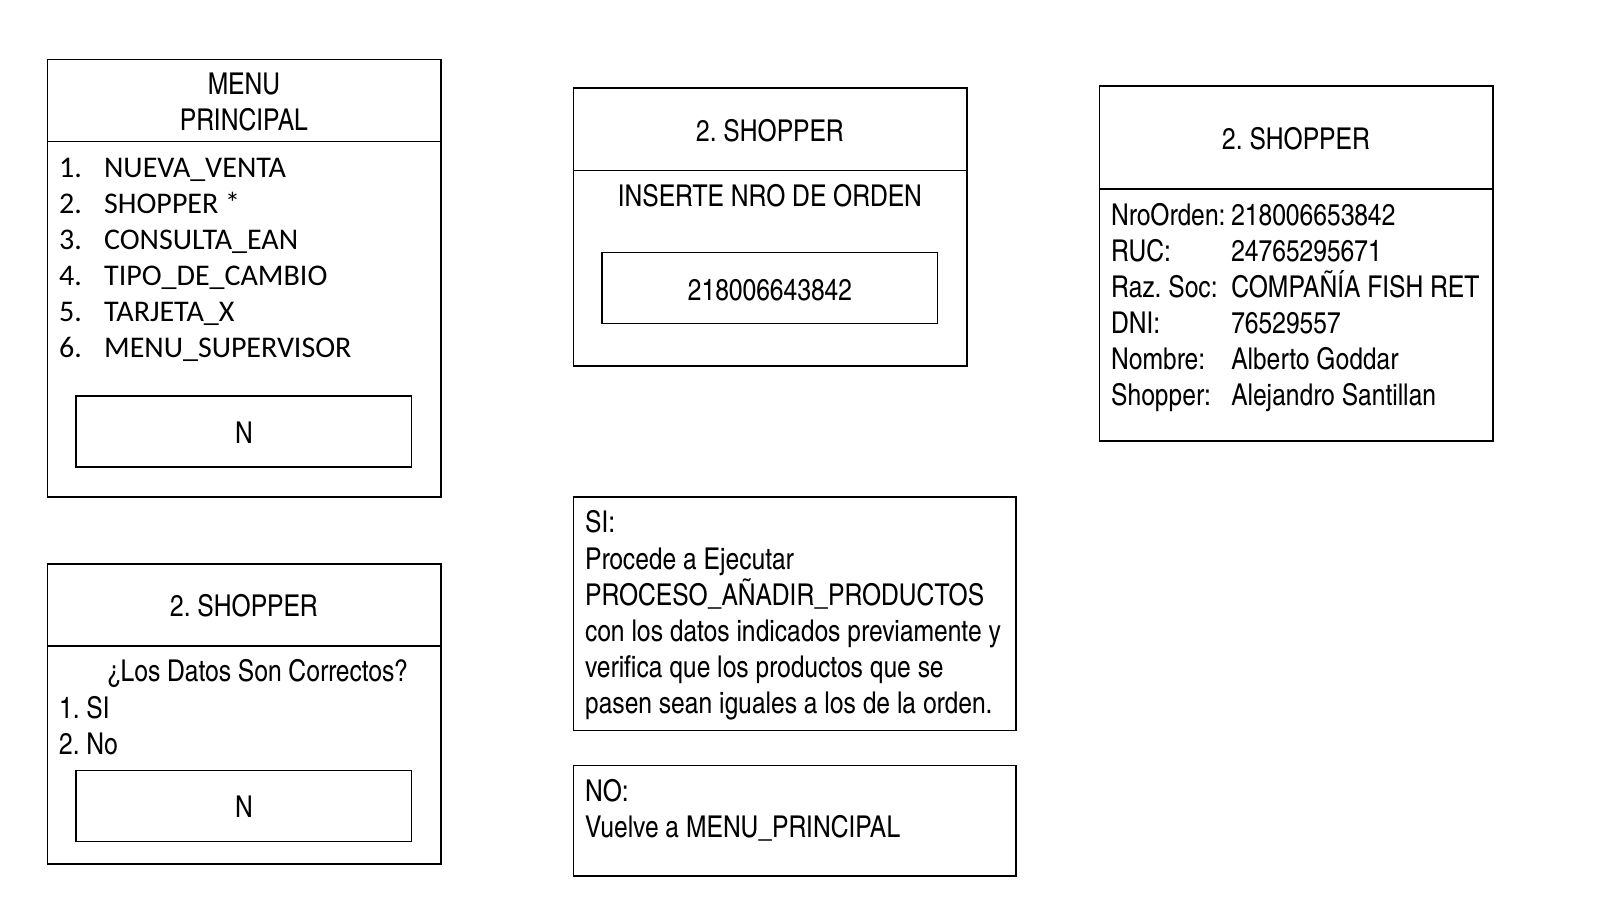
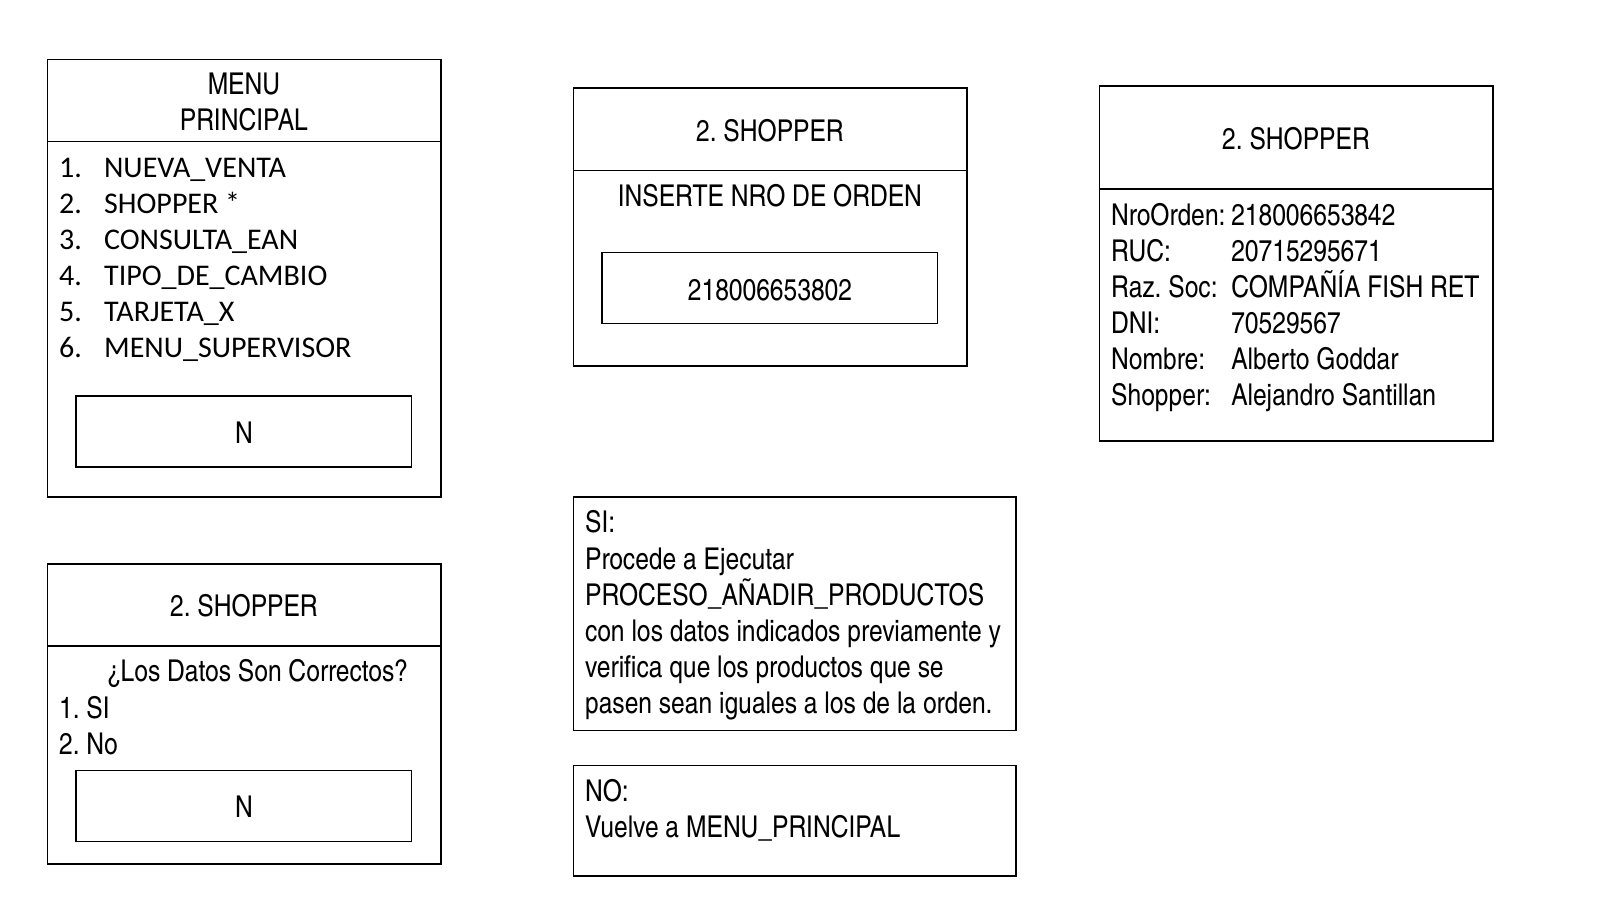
24765295671: 24765295671 -> 20715295671
218006643842: 218006643842 -> 218006653802
76529557: 76529557 -> 70529567
